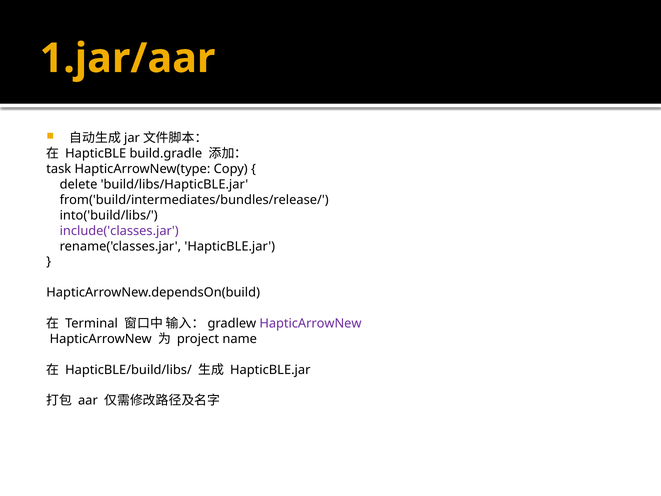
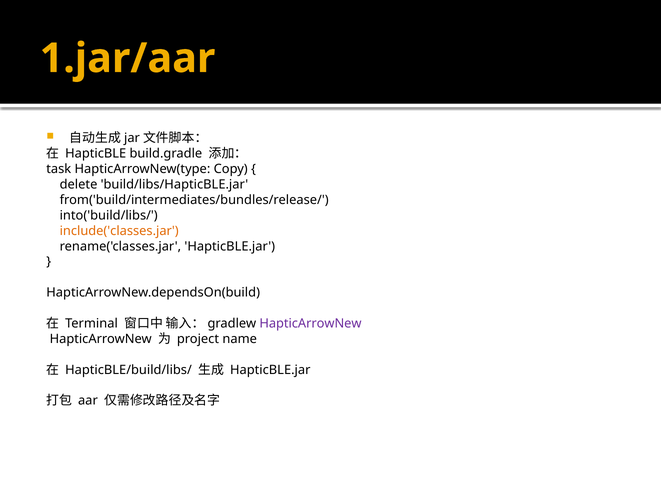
include('classes.jar colour: purple -> orange
